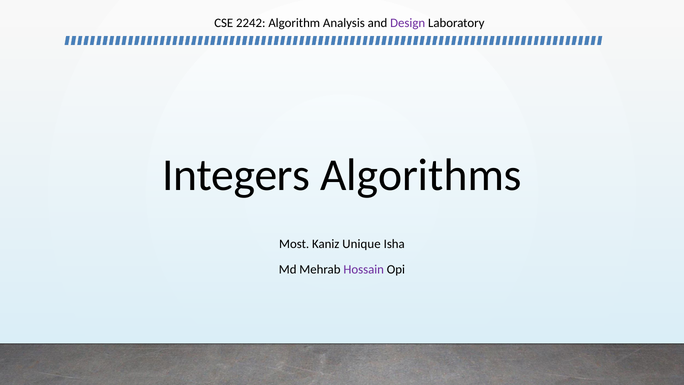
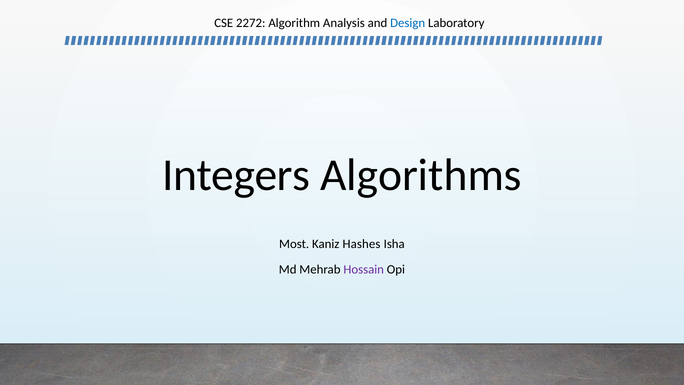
2242: 2242 -> 2272
Design colour: purple -> blue
Unique: Unique -> Hashes
